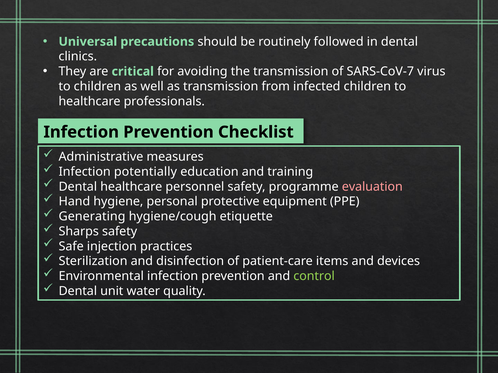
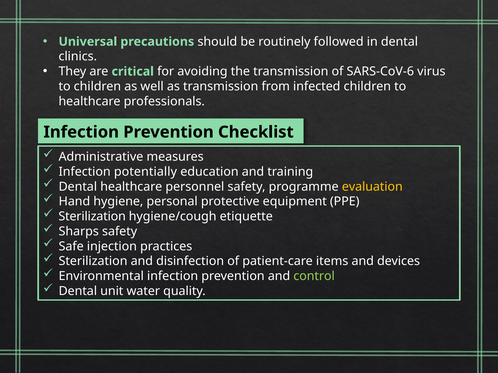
SARS-CoV-7: SARS-CoV-7 -> SARS-CoV-6
evaluation colour: pink -> yellow
Generating at (92, 217): Generating -> Sterilization
